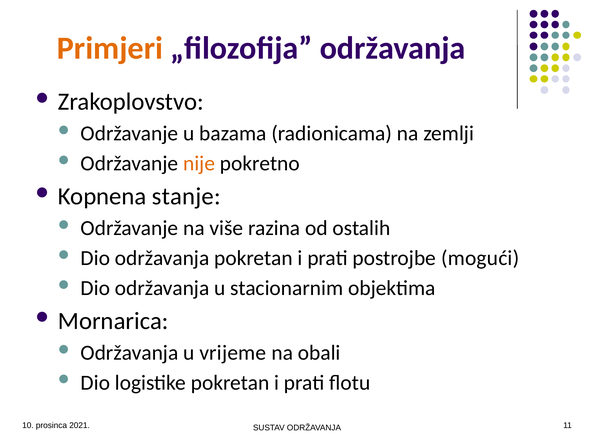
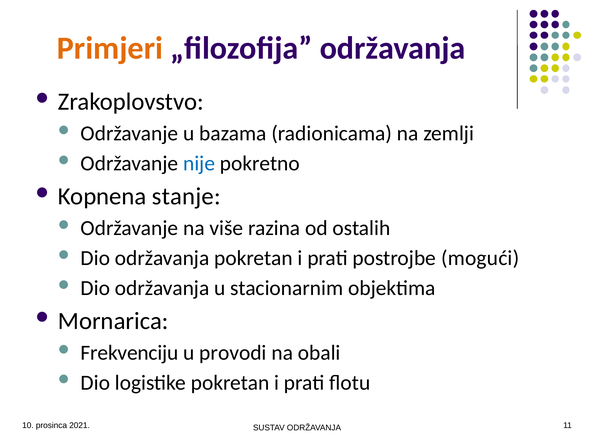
nije colour: orange -> blue
Održavanja at (129, 353): Održavanja -> Frekvenciju
vrijeme: vrijeme -> provodi
